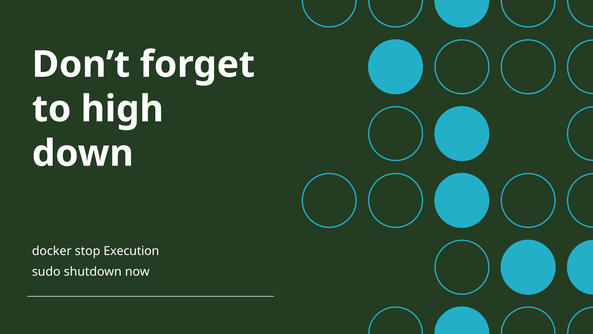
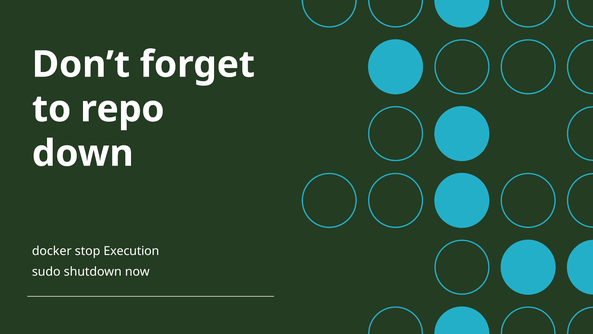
high: high -> repo
